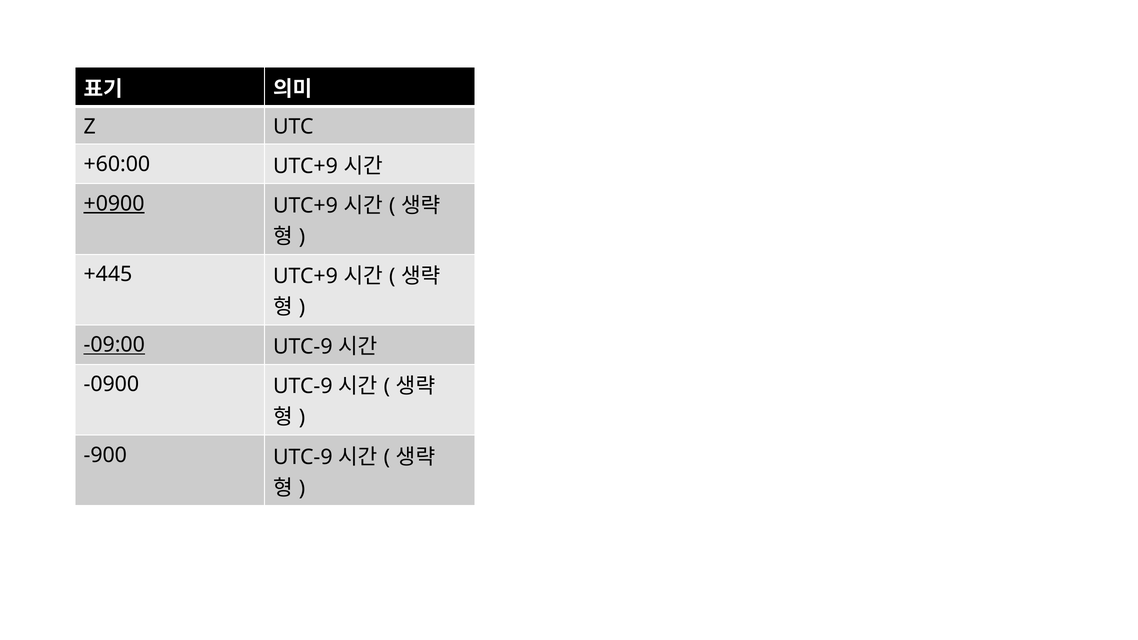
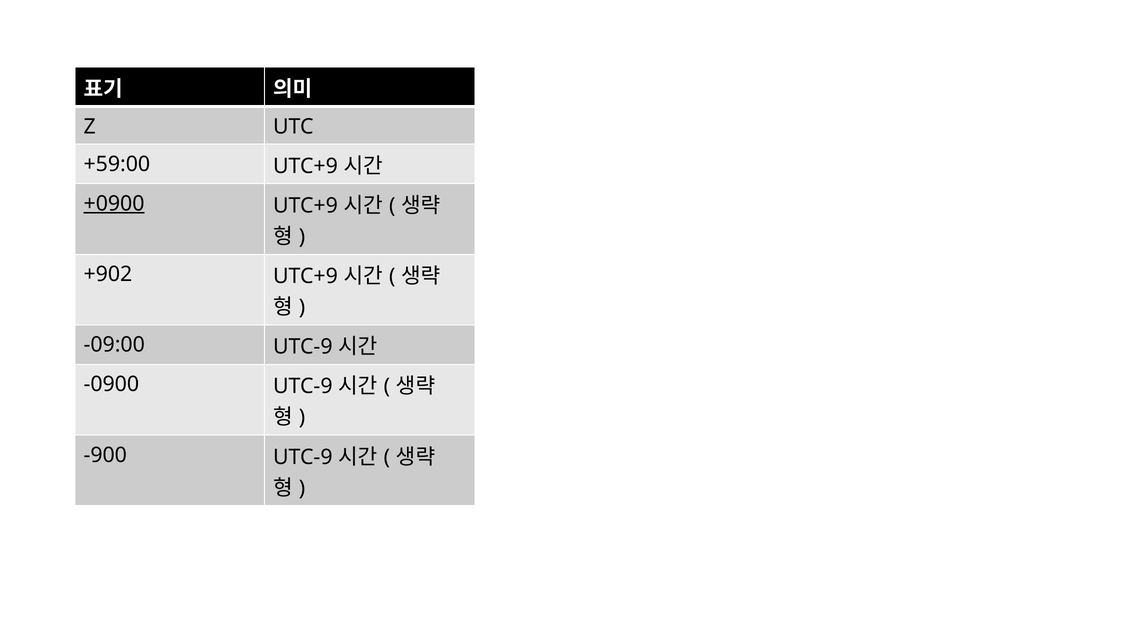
+60:00: +60:00 -> +59:00
+445: +445 -> +902
-09:00 underline: present -> none
